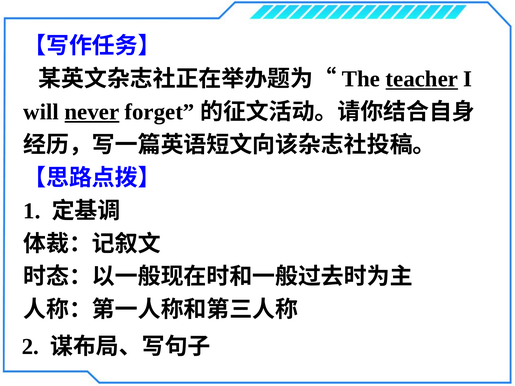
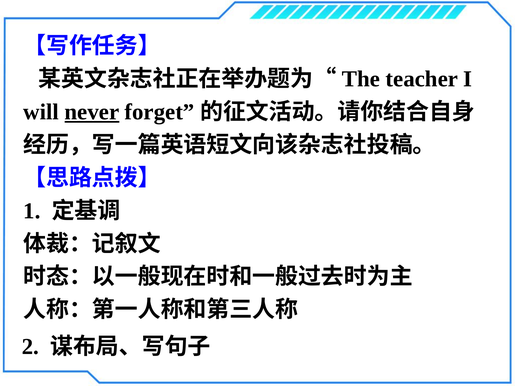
teacher underline: present -> none
